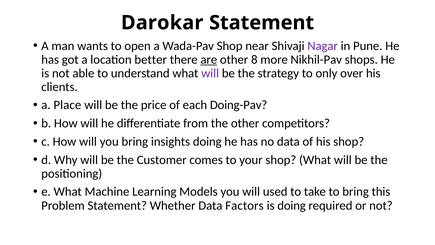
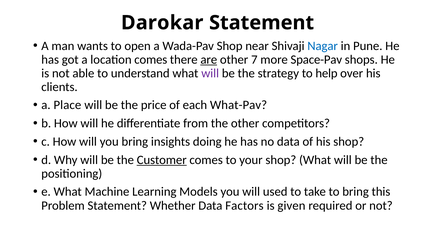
Nagar colour: purple -> blue
location better: better -> comes
8: 8 -> 7
Nikhil-Pav: Nikhil-Pav -> Space-Pav
only: only -> help
Doing-Pav: Doing-Pav -> What-Pav
Customer underline: none -> present
is doing: doing -> given
